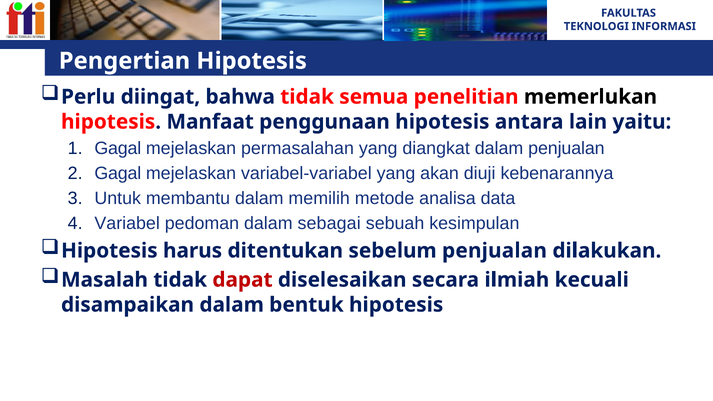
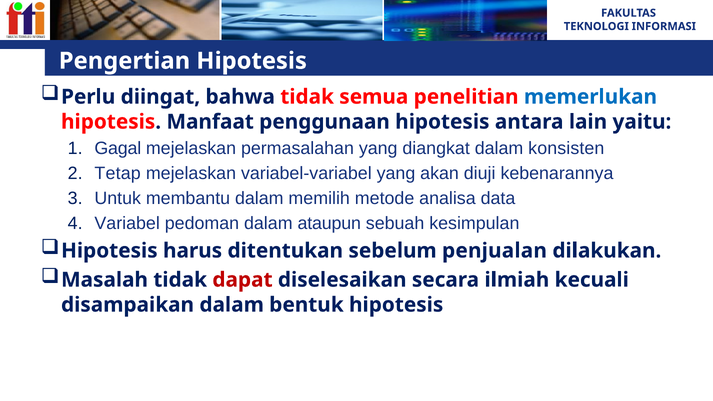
memerlukan colour: black -> blue
dalam penjualan: penjualan -> konsisten
Gagal at (118, 173): Gagal -> Tetap
sebagai: sebagai -> ataupun
